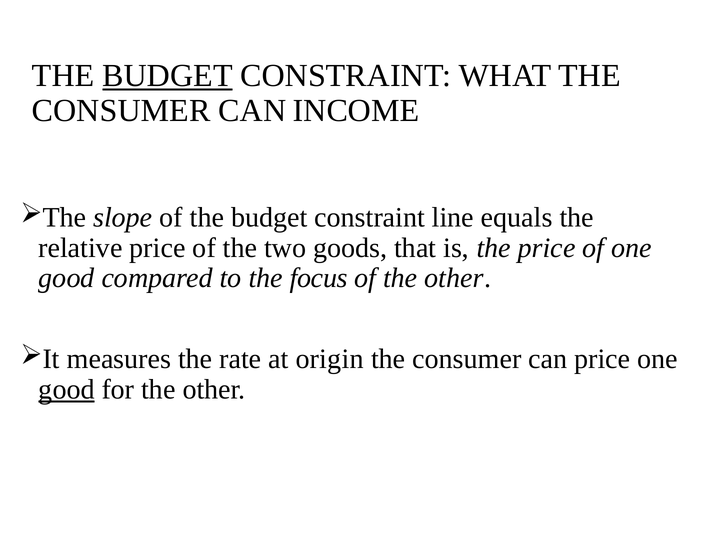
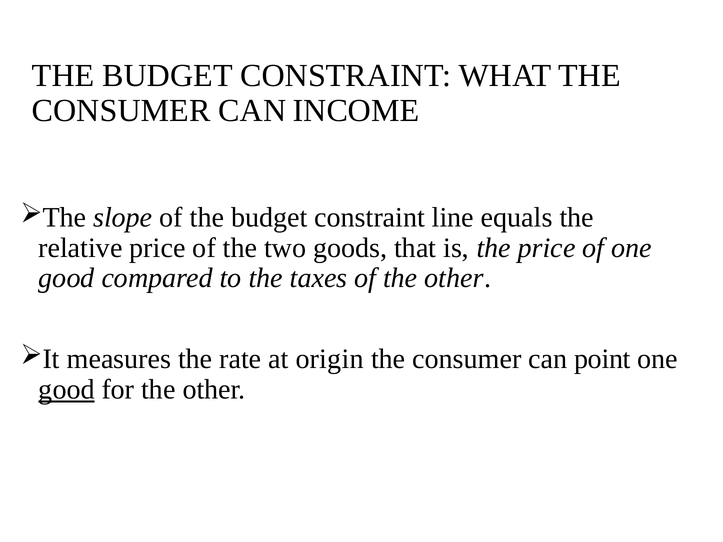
BUDGET at (167, 76) underline: present -> none
focus: focus -> taxes
can price: price -> point
